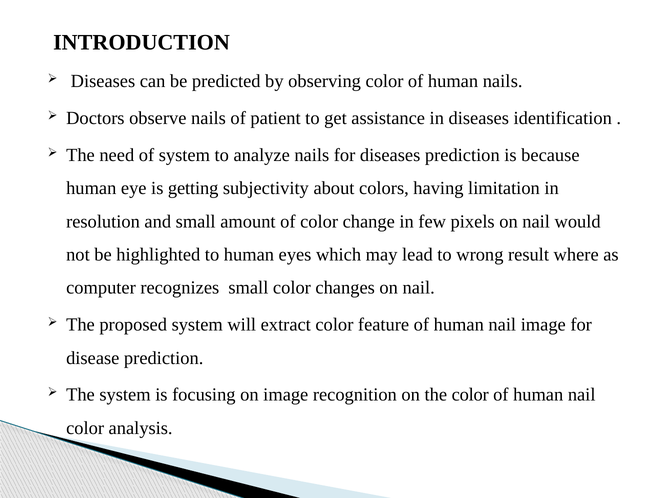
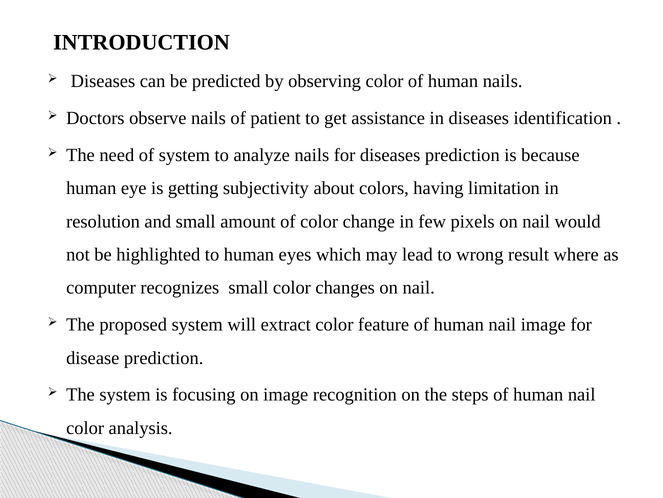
the color: color -> steps
